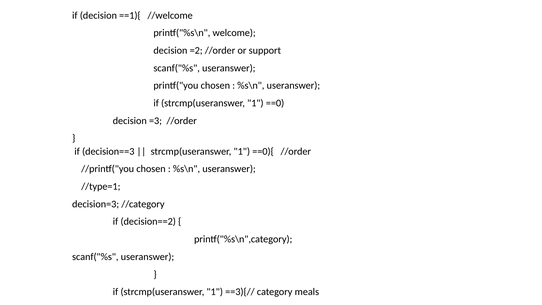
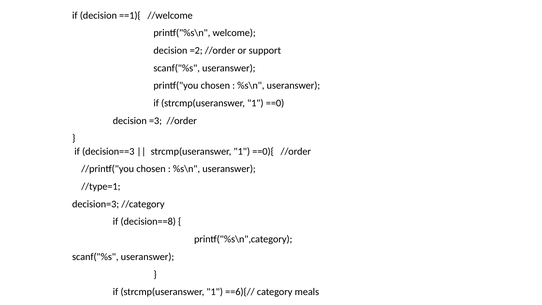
decision==2: decision==2 -> decision==8
==3){//: ==3){// -> ==6){//
